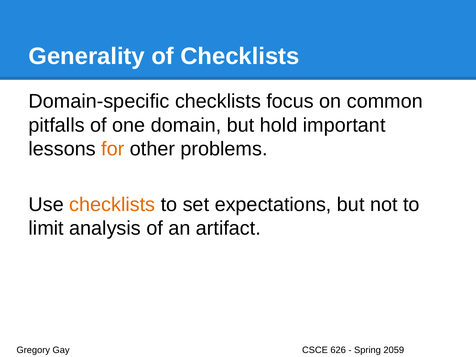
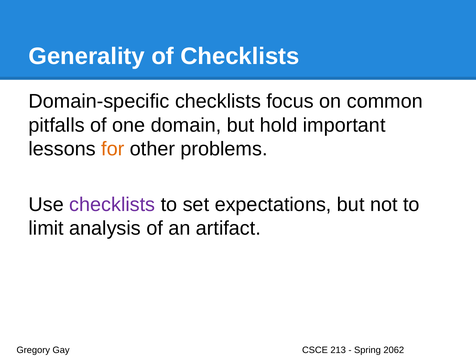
checklists at (112, 204) colour: orange -> purple
626: 626 -> 213
2059: 2059 -> 2062
